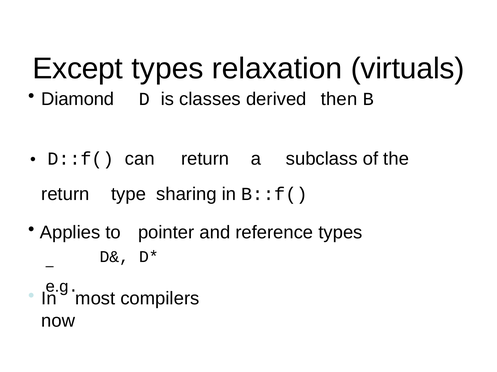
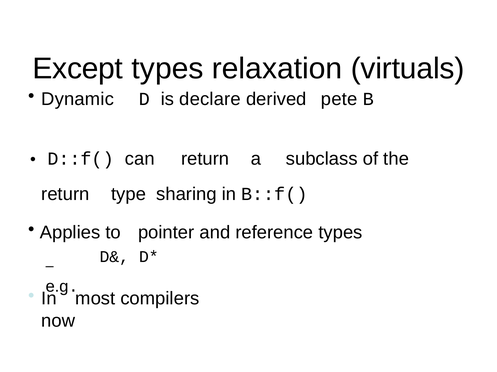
Diamond: Diamond -> Dynamic
classes: classes -> declare
then: then -> pete
